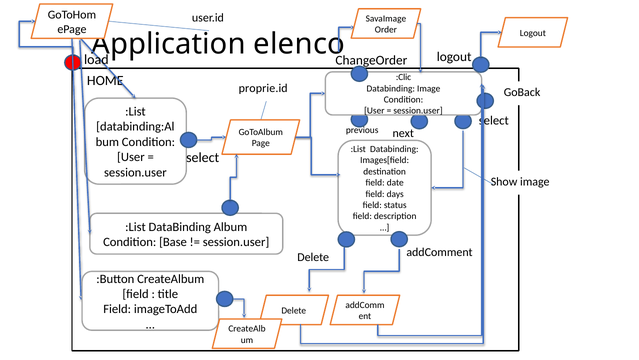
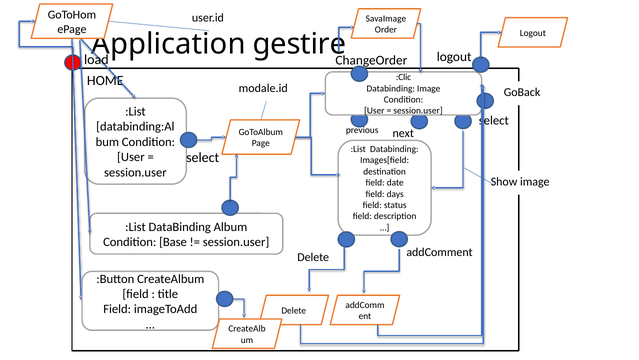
elenco: elenco -> gestire
proprie.id: proprie.id -> modale.id
